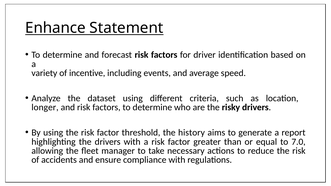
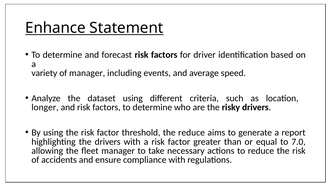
of incentive: incentive -> manager
the history: history -> reduce
